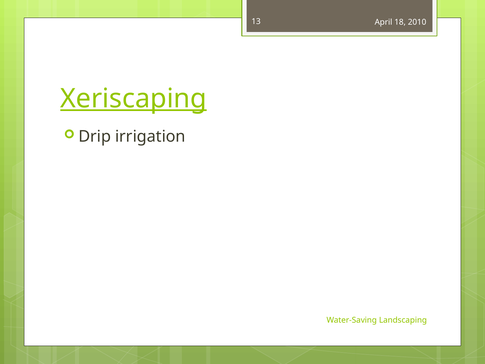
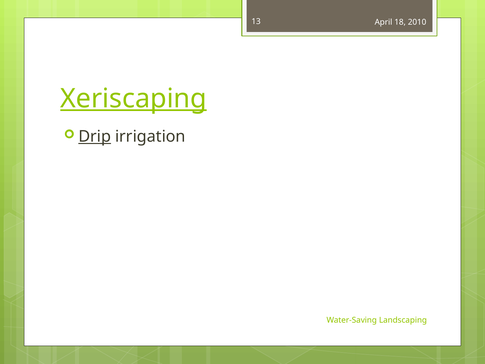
Drip underline: none -> present
